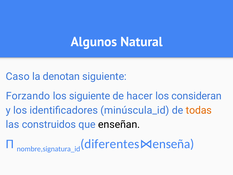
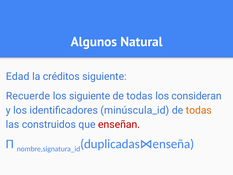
Caso: Caso -> Edad
denotan: denotan -> créditos
Forzando: Forzando -> Recuerde
hacer at (140, 96): hacer -> todas
enseñan colour: black -> red
diferentes: diferentes -> duplicadas
